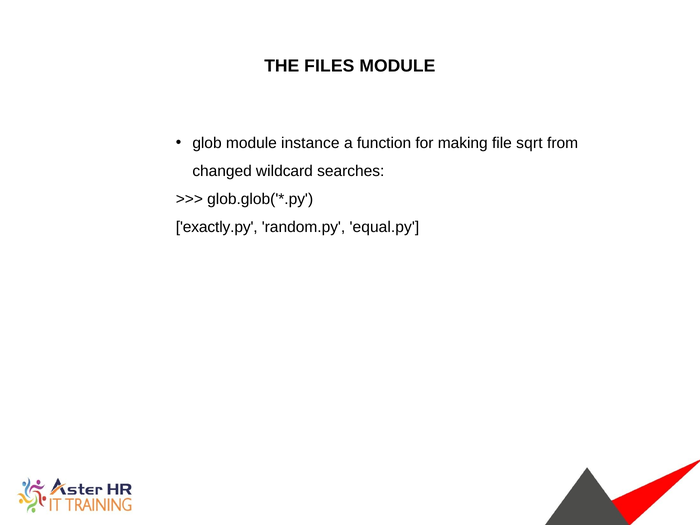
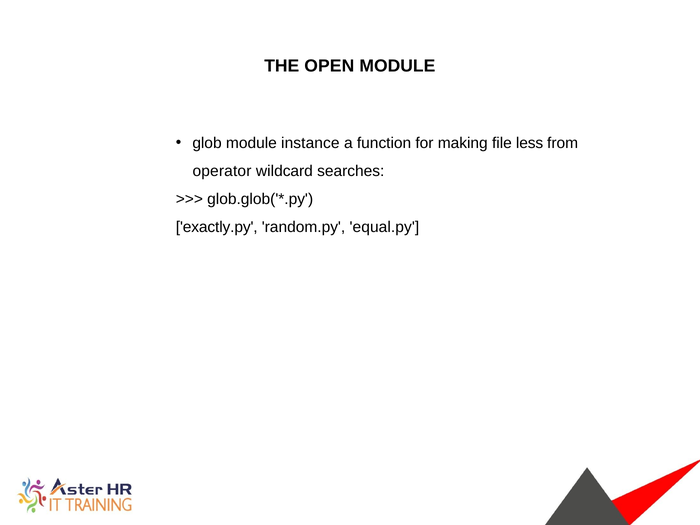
FILES: FILES -> OPEN
sqrt: sqrt -> less
changed: changed -> operator
